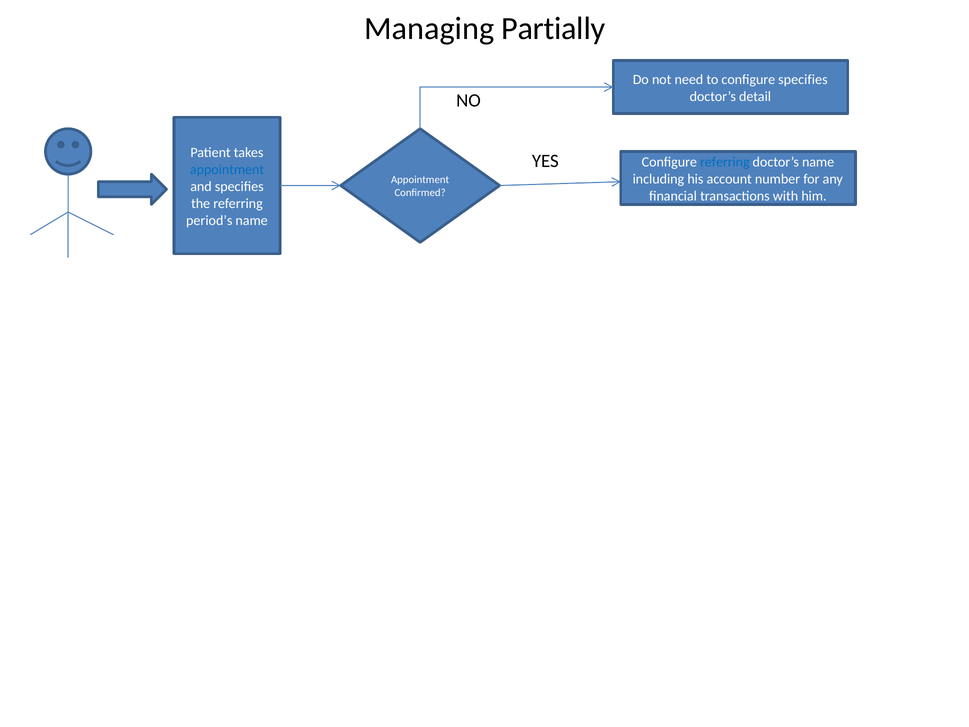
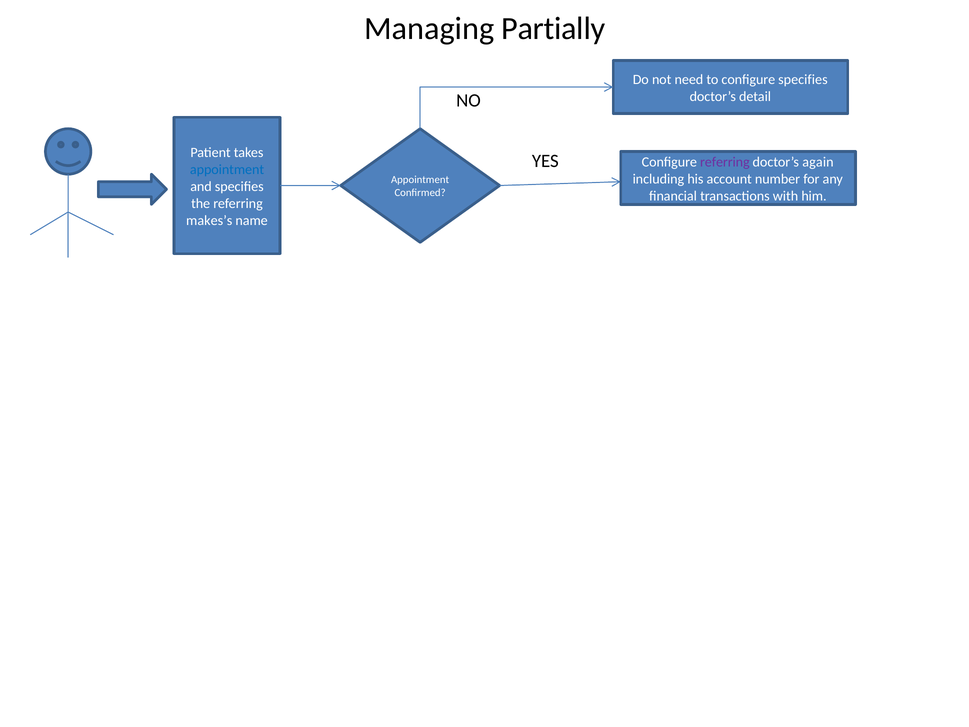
referring at (725, 162) colour: blue -> purple
doctor’s name: name -> again
period’s: period’s -> makes’s
